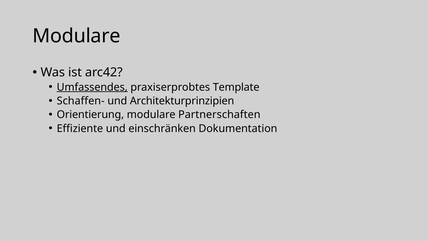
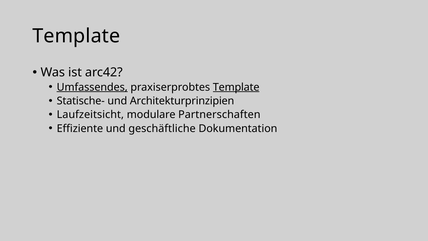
Modulare at (77, 36): Modulare -> Template
Template at (236, 87) underline: none -> present
Schaffen-: Schaffen- -> Statische-
Orientierung: Orientierung -> Laufzeitsicht
einschränken: einschränken -> geschäftliche
